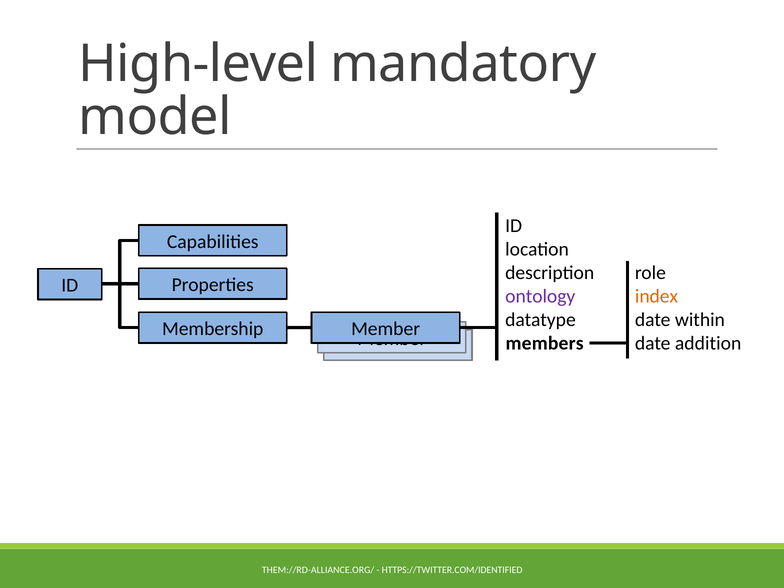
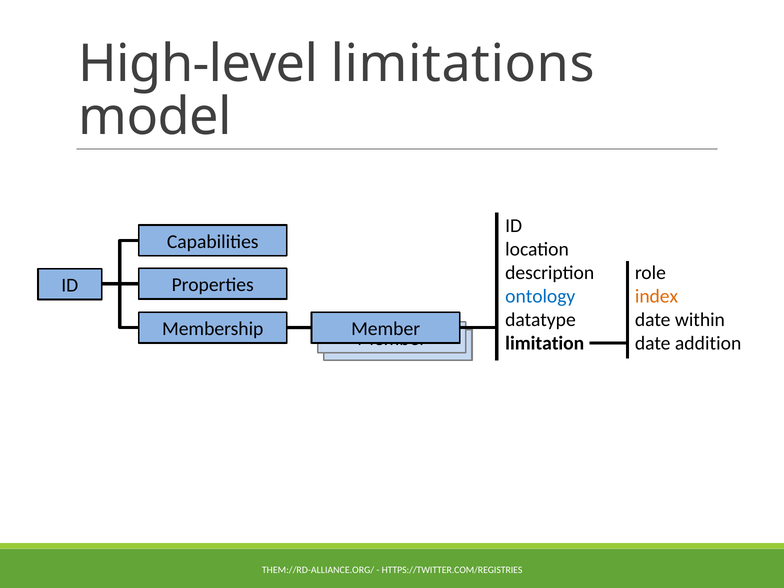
mandatory: mandatory -> limitations
ontology colour: purple -> blue
members: members -> limitation
HTTPS://TWITTER.COM/IDENTIFIED: HTTPS://TWITTER.COM/IDENTIFIED -> HTTPS://TWITTER.COM/REGISTRIES
